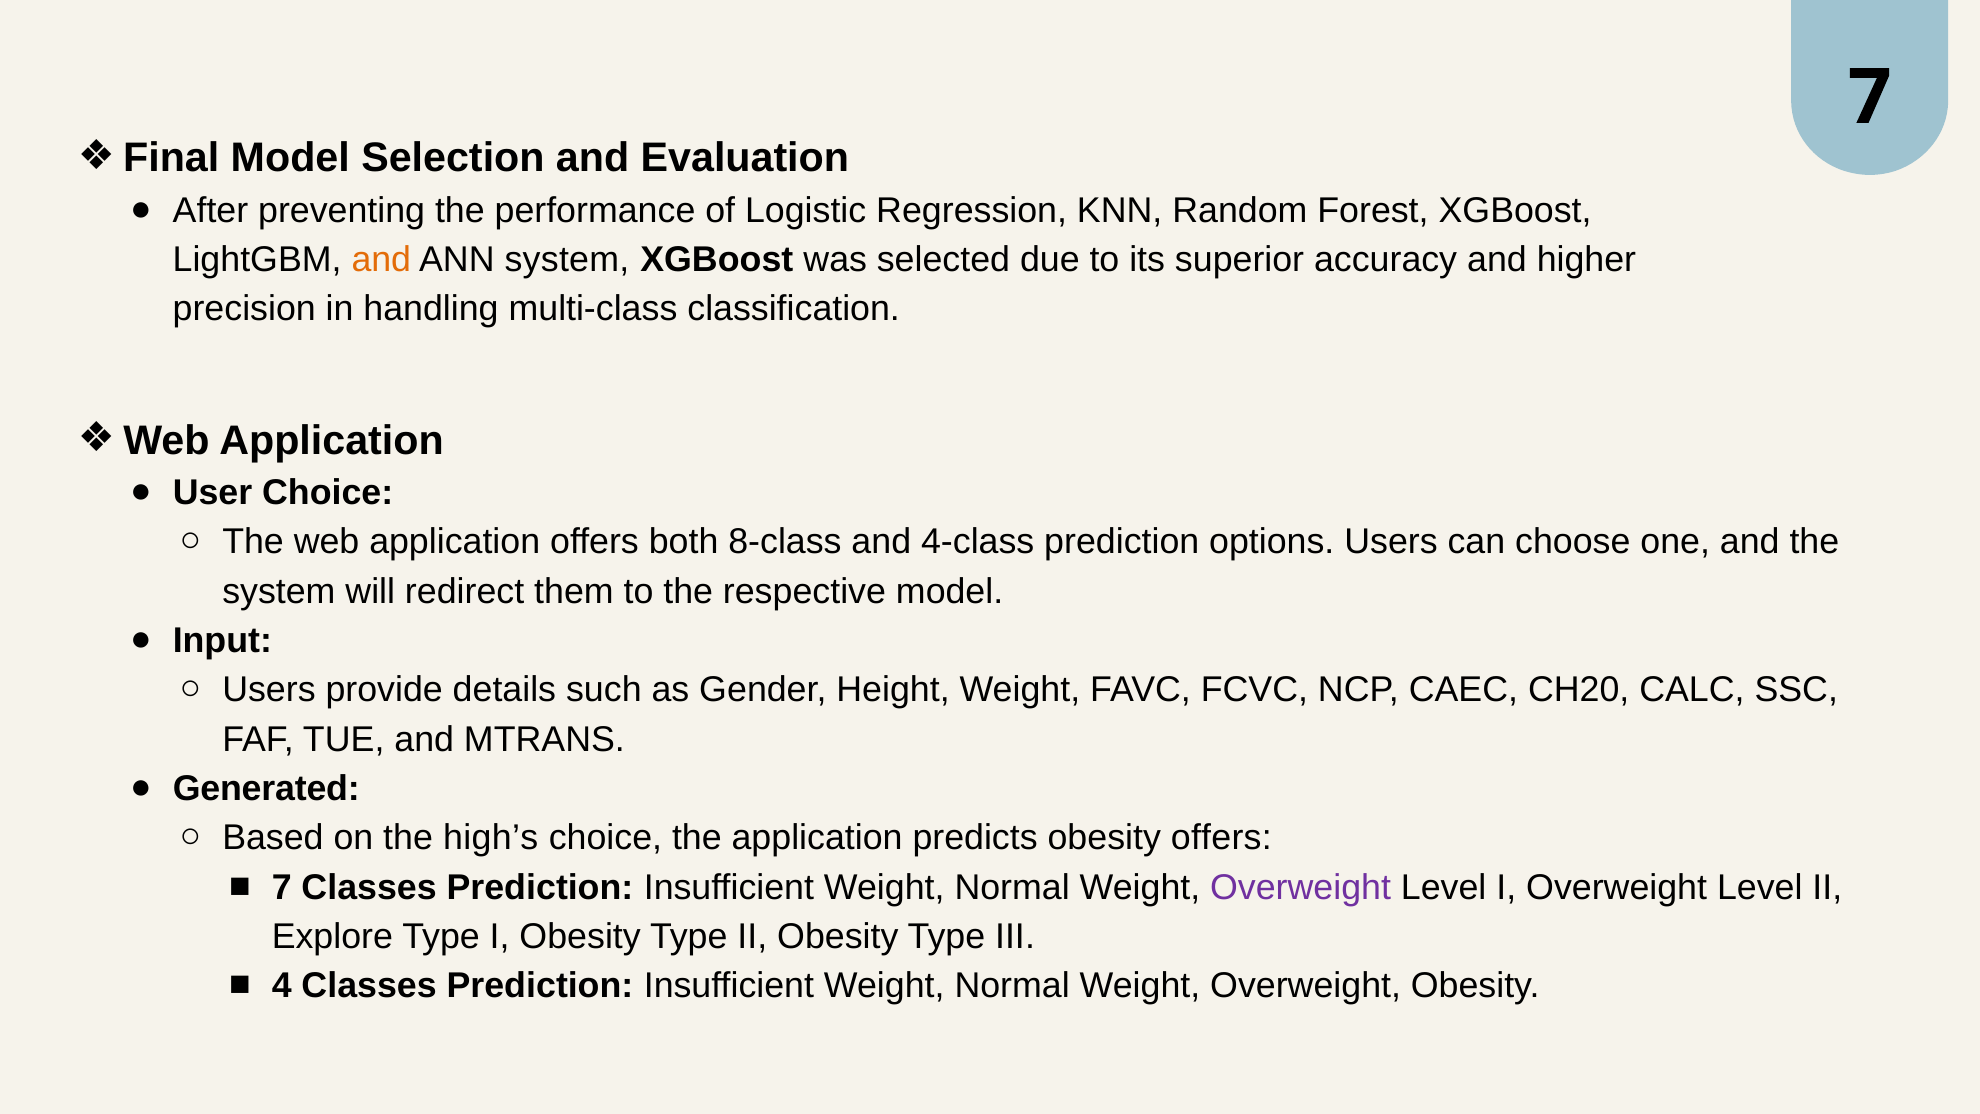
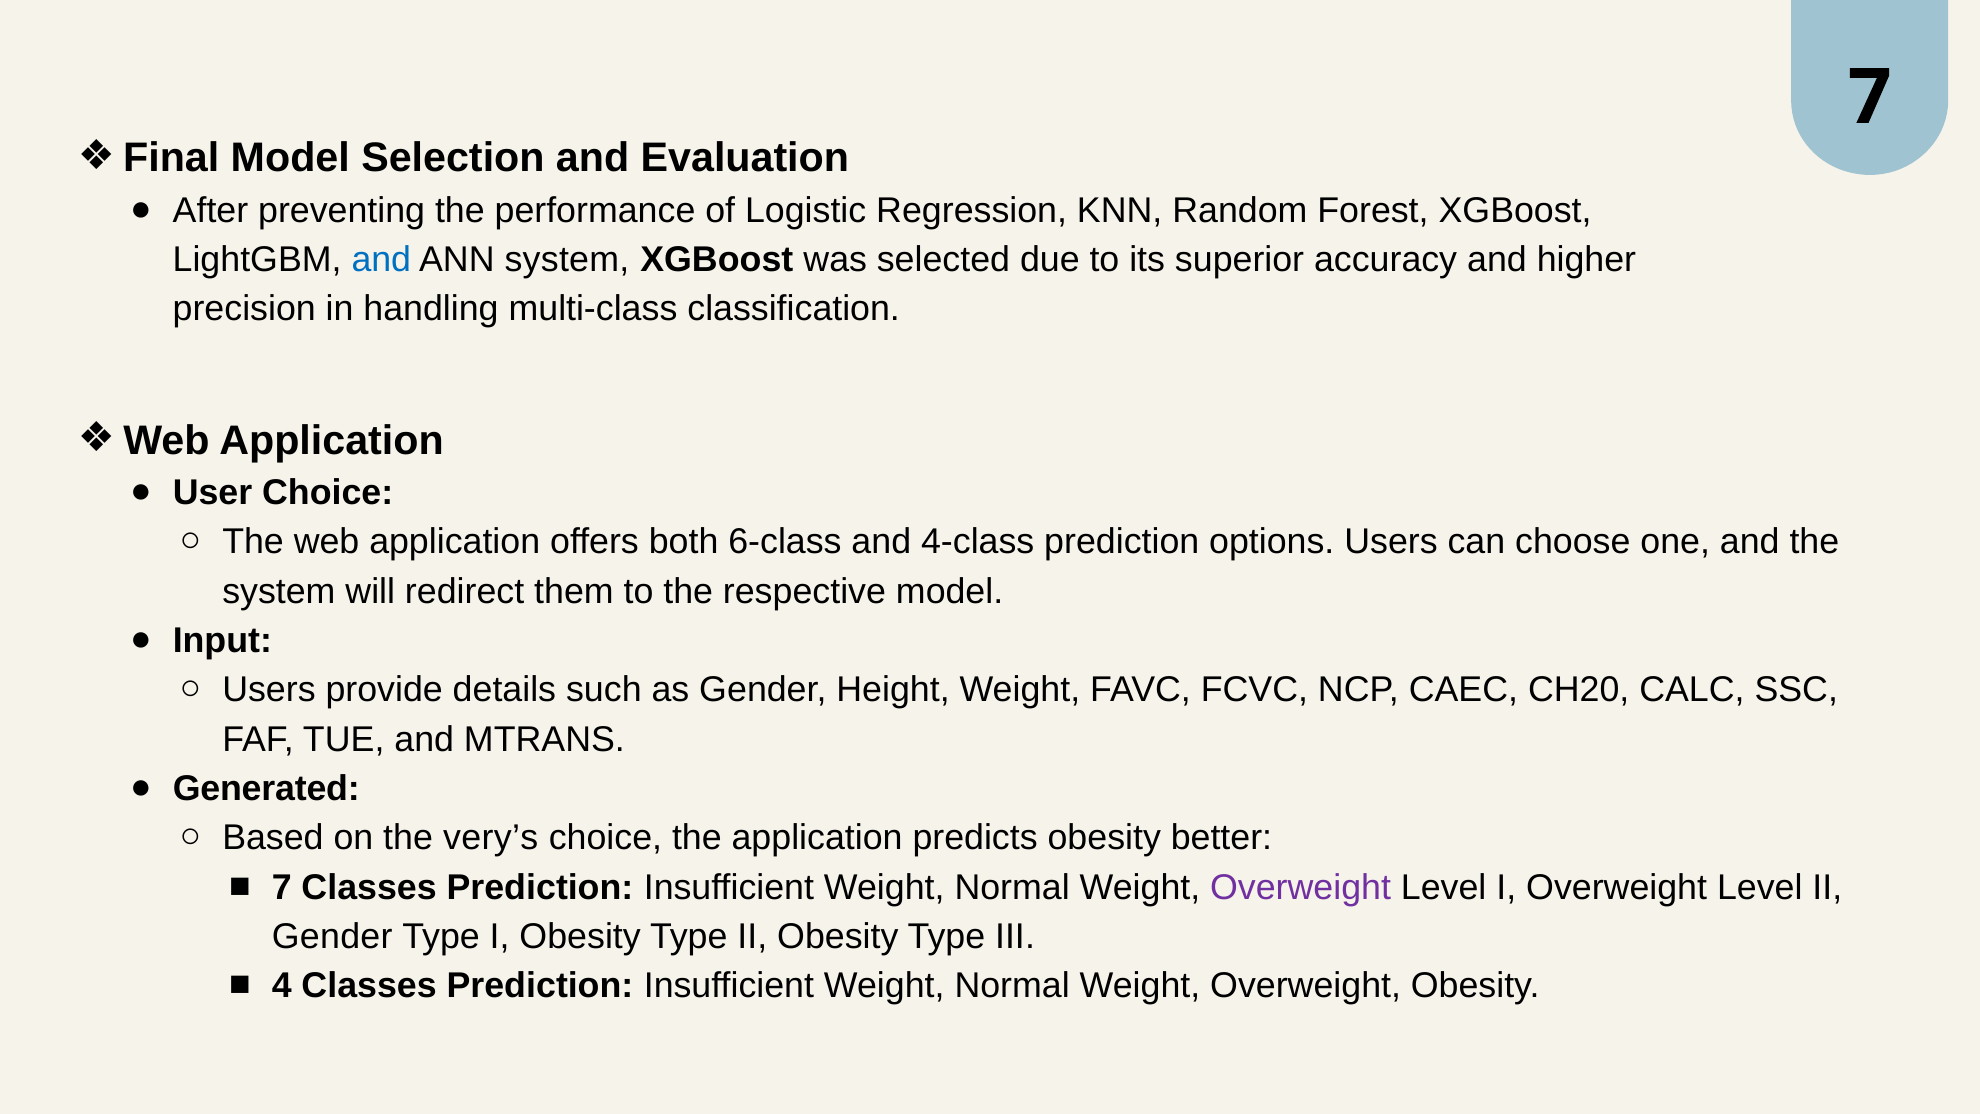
and at (381, 260) colour: orange -> blue
8-class: 8-class -> 6-class
high’s: high’s -> very’s
obesity offers: offers -> better
Explore at (332, 936): Explore -> Gender
